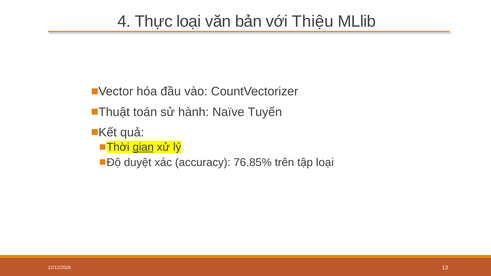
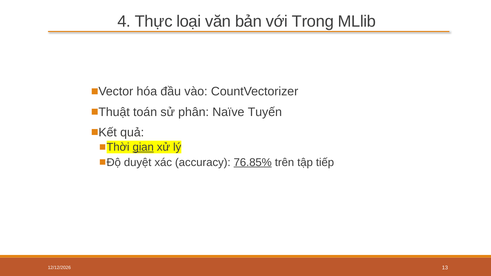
Thiệu: Thiệu -> Trong
hành: hành -> phân
76.85% underline: none -> present
tập loại: loại -> tiếp
